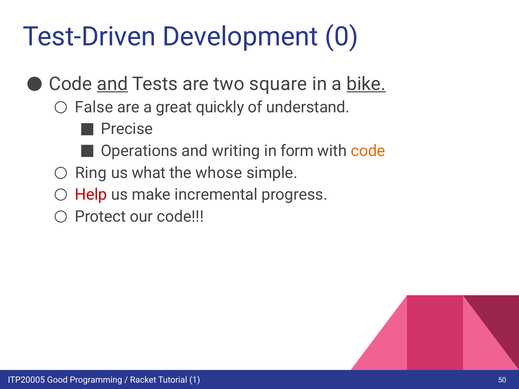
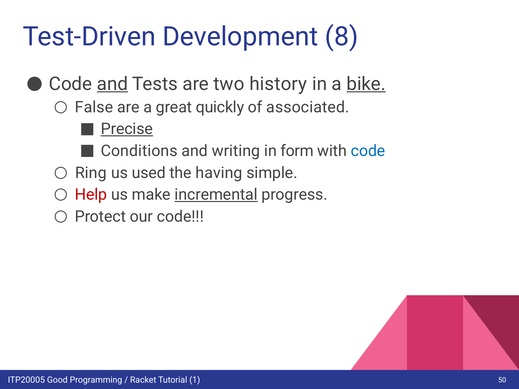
0: 0 -> 8
square: square -> history
understand: understand -> associated
Precise underline: none -> present
Operations: Operations -> Conditions
code at (368, 151) colour: orange -> blue
what: what -> used
whose: whose -> having
incremental underline: none -> present
